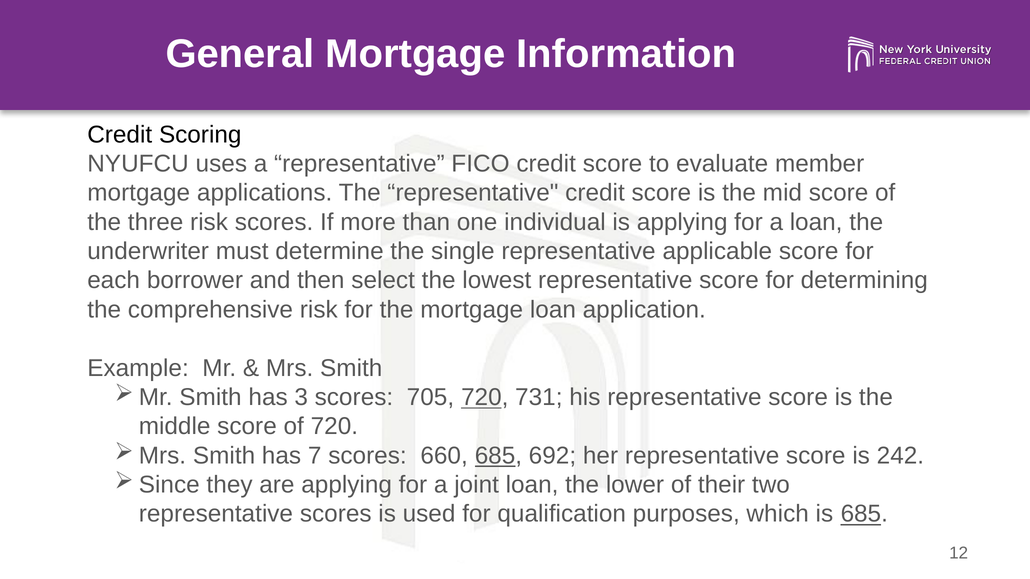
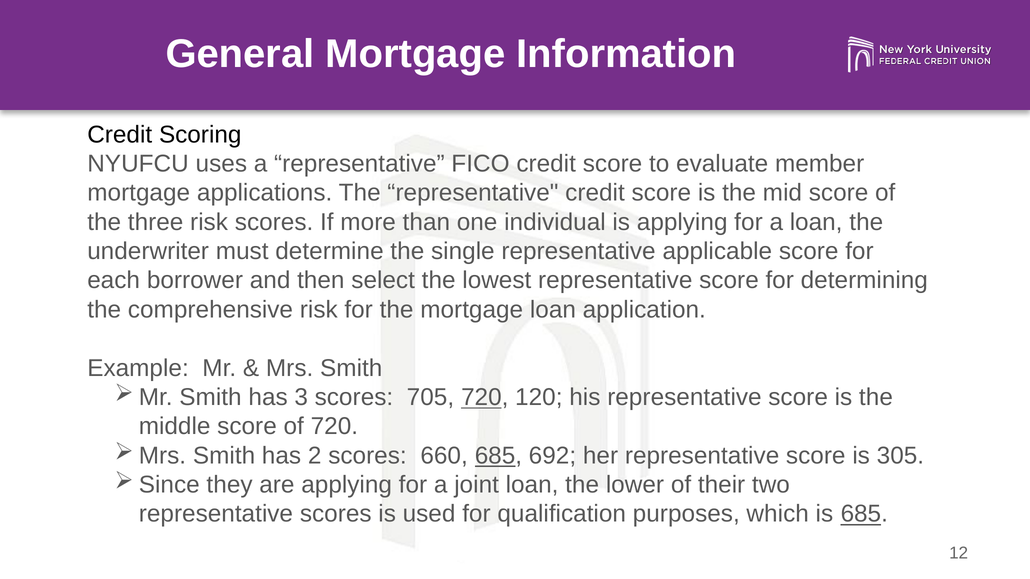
731: 731 -> 120
7: 7 -> 2
242: 242 -> 305
